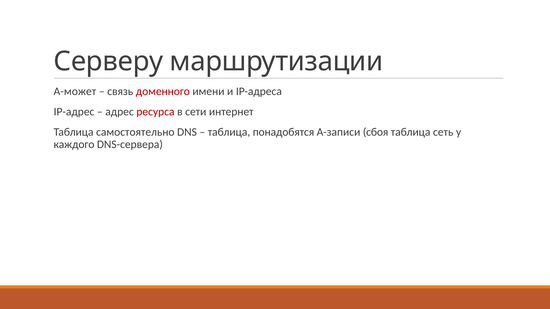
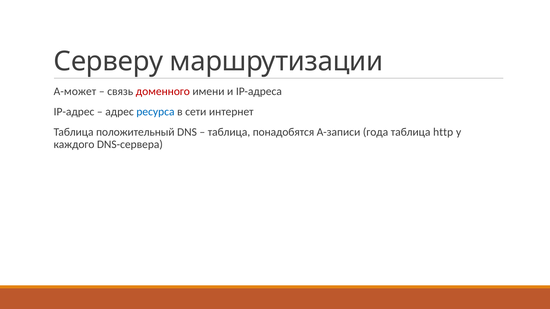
ресурса colour: red -> blue
самостоятельно: самостоятельно -> положительный
сбоя: сбоя -> года
сеть: сеть -> http
